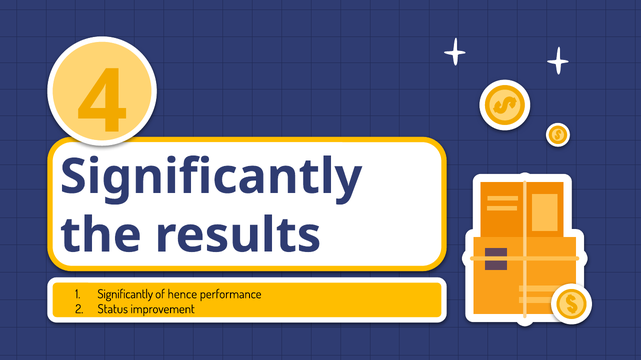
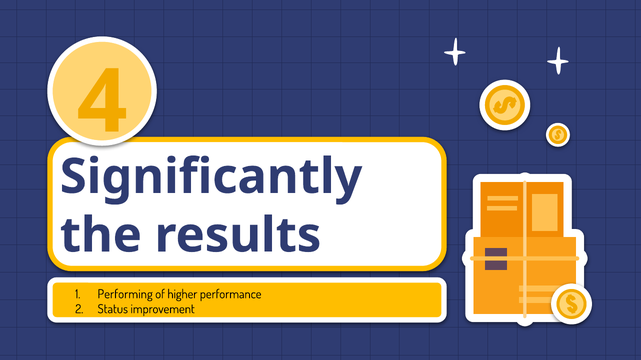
Significantly at (125, 295): Significantly -> Performing
hence: hence -> higher
